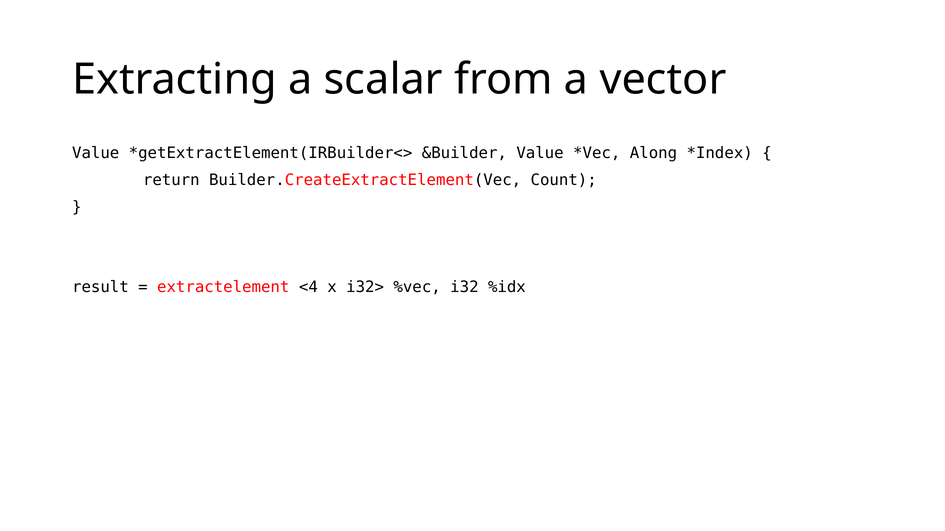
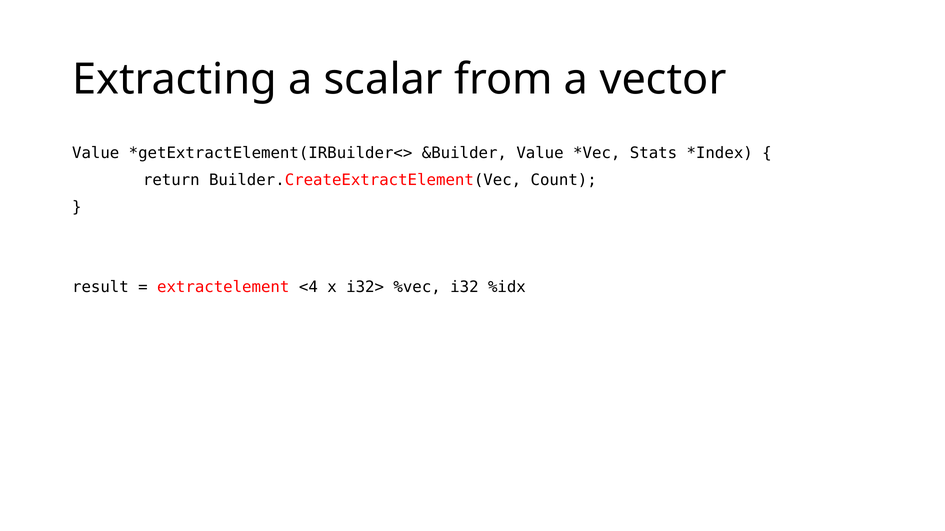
Along: Along -> Stats
